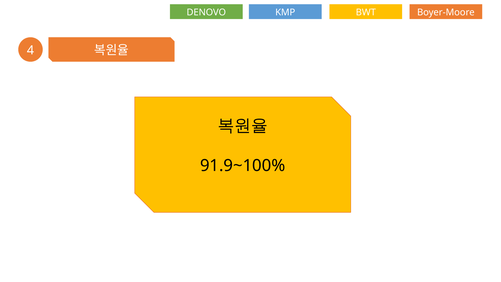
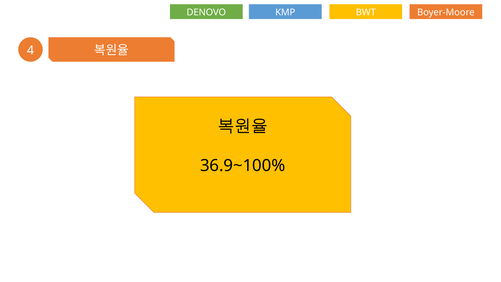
91.9~100%: 91.9~100% -> 36.9~100%
